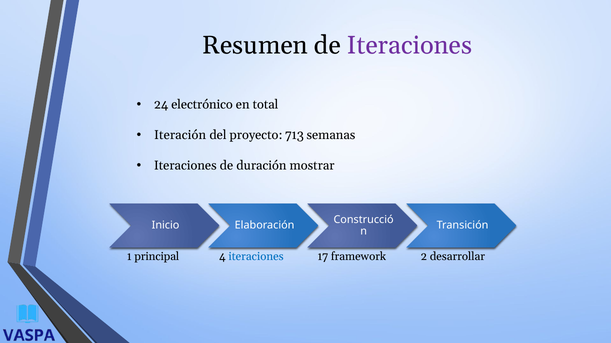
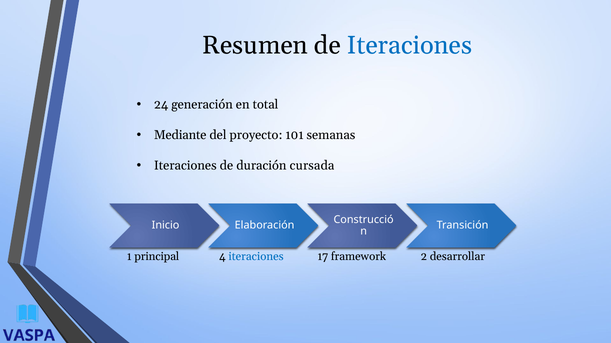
Iteraciones at (409, 46) colour: purple -> blue
electrónico: electrónico -> generación
Iteración: Iteración -> Mediante
713: 713 -> 101
mostrar: mostrar -> cursada
